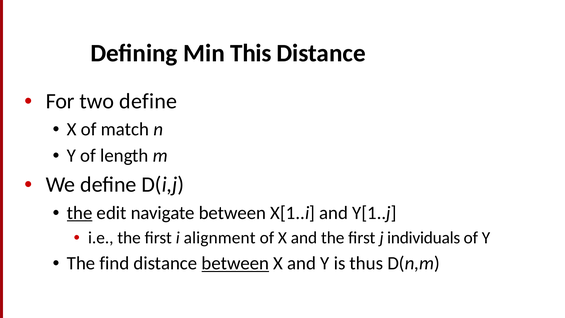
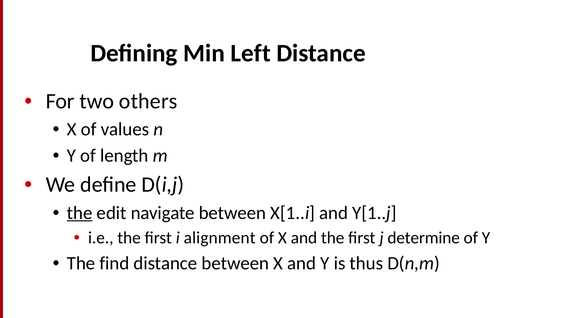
This: This -> Left
two define: define -> others
match: match -> values
individuals: individuals -> determine
between at (235, 263) underline: present -> none
